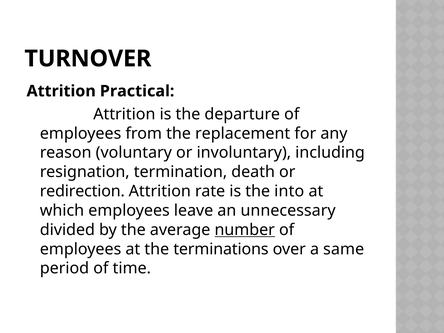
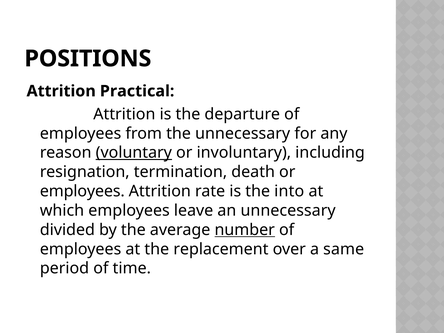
TURNOVER: TURNOVER -> POSITIONS
the replacement: replacement -> unnecessary
voluntary underline: none -> present
redirection at (82, 191): redirection -> employees
terminations: terminations -> replacement
